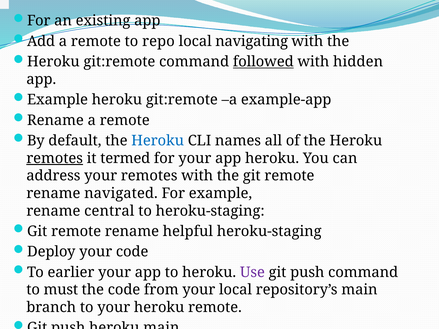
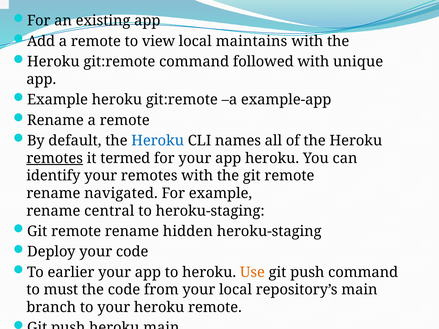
repo: repo -> view
navigating: navigating -> maintains
followed underline: present -> none
hidden: hidden -> unique
address: address -> identify
helpful: helpful -> hidden
Use colour: purple -> orange
